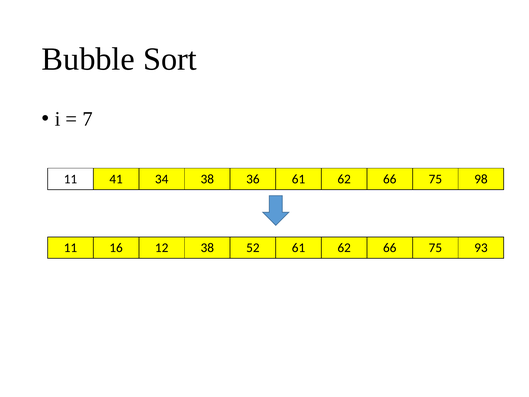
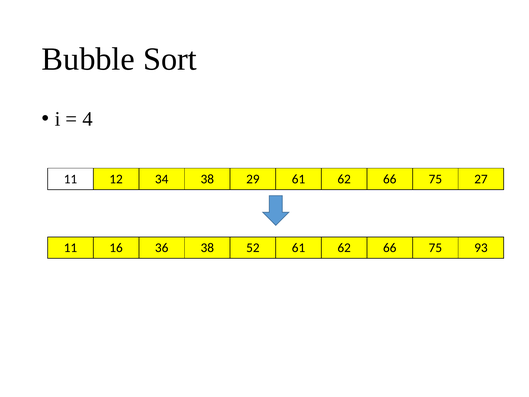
7: 7 -> 4
41: 41 -> 12
36: 36 -> 29
98: 98 -> 27
12: 12 -> 36
